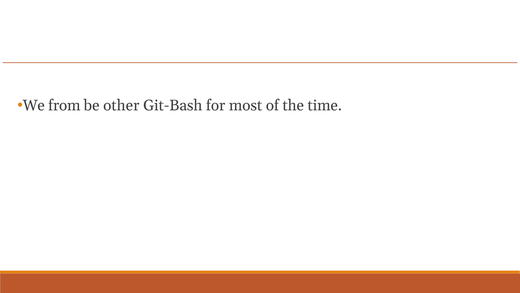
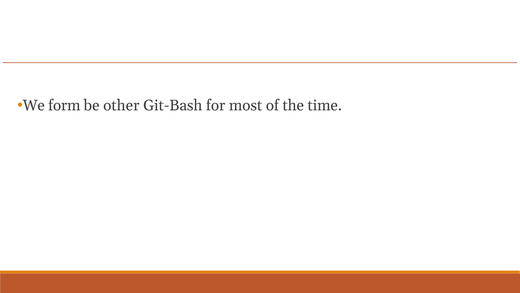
from: from -> form
